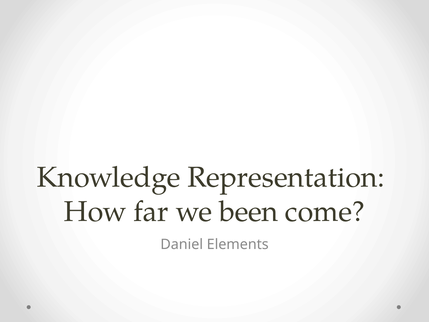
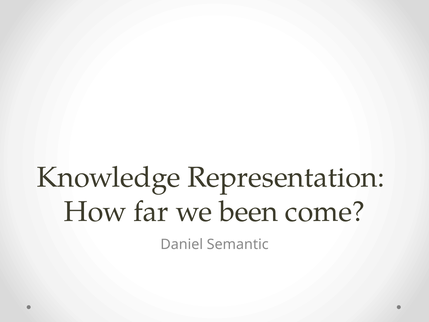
Elements: Elements -> Semantic
